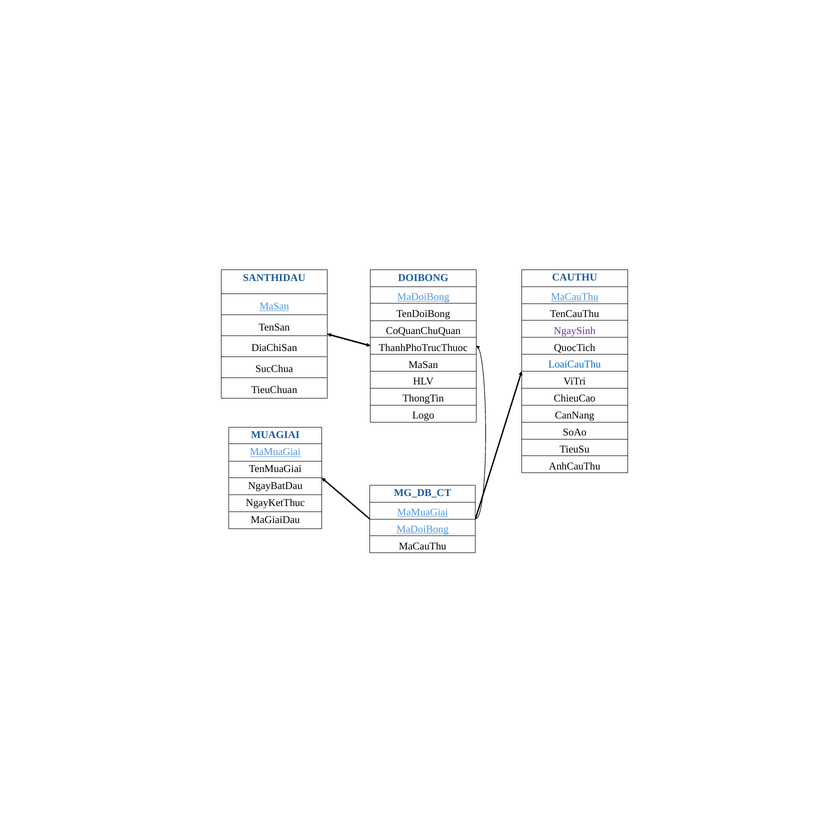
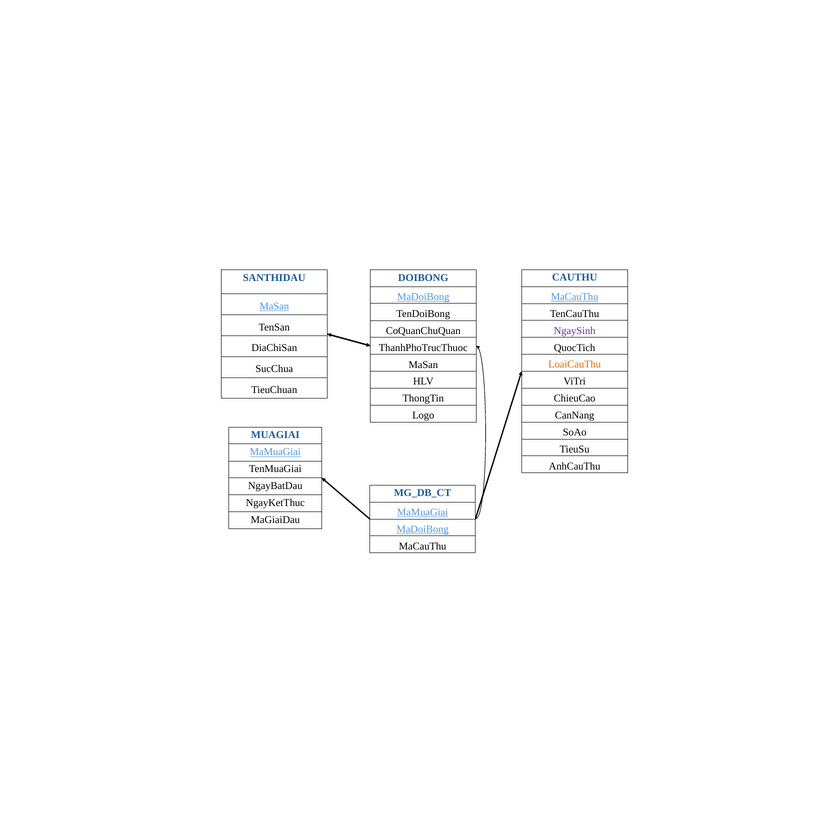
LoaiCauThu colour: blue -> orange
